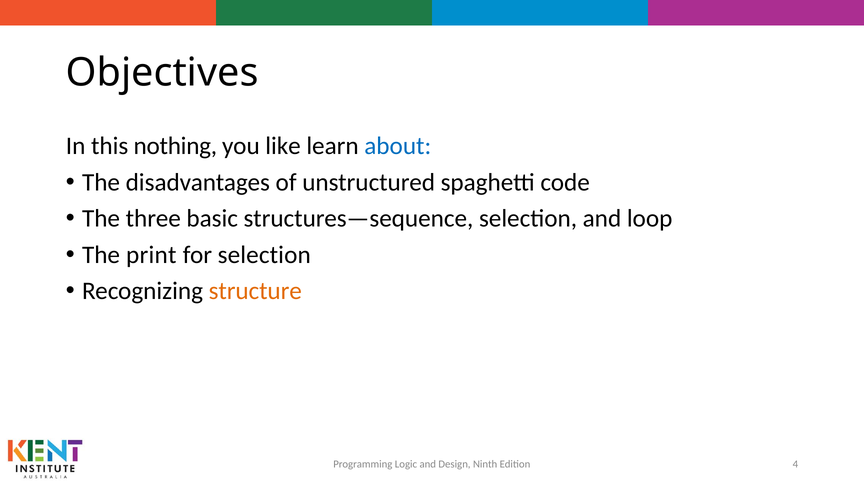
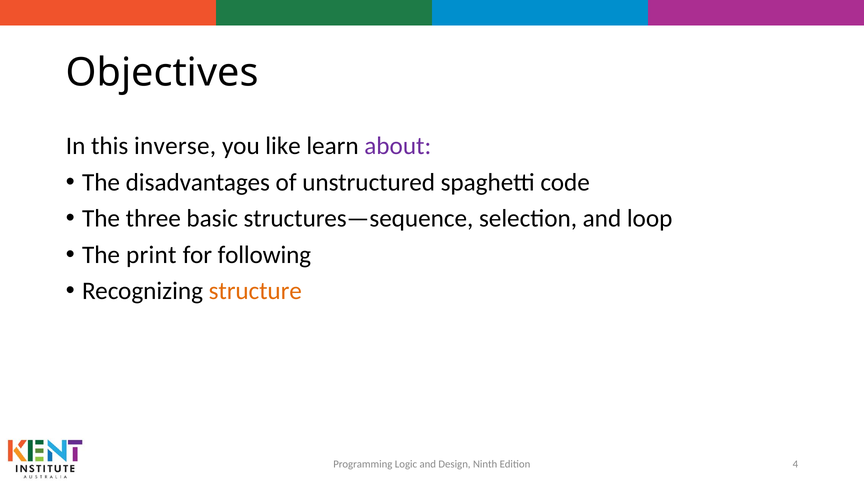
nothing: nothing -> inverse
about colour: blue -> purple
for selection: selection -> following
